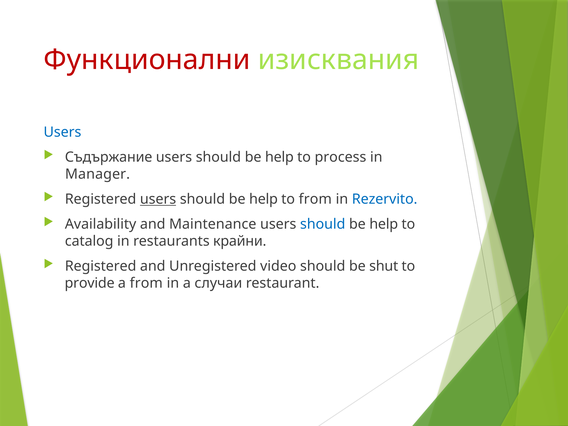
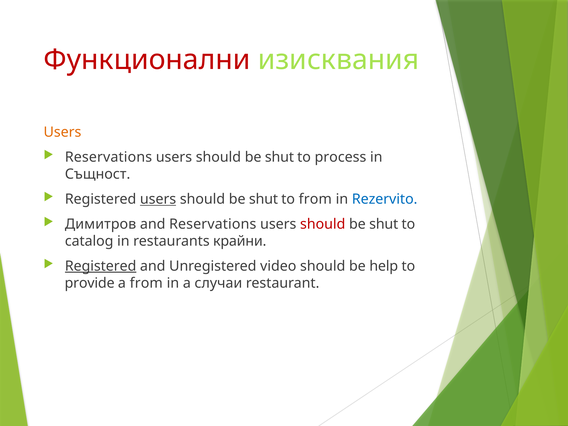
Users at (62, 132) colour: blue -> orange
Съдържание at (109, 157): Съдържание -> Reservations
help at (279, 157): help -> shut
Manager: Manager -> Същност
help at (264, 199): help -> shut
Availability: Availability -> Димитров
and Maintenance: Maintenance -> Reservations
should at (323, 224) colour: blue -> red
help at (384, 224): help -> shut
Registered at (101, 266) underline: none -> present
shut: shut -> help
